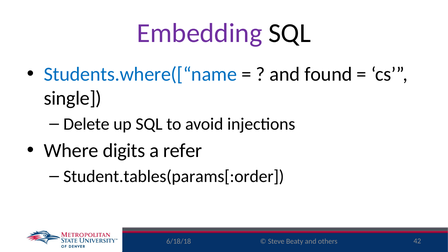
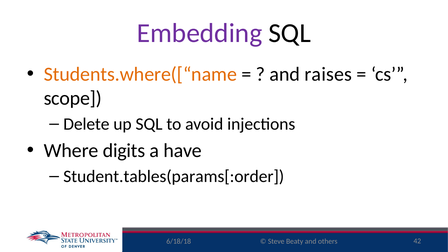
Students.where([“name colour: blue -> orange
found: found -> raises
single: single -> scope
refer: refer -> have
